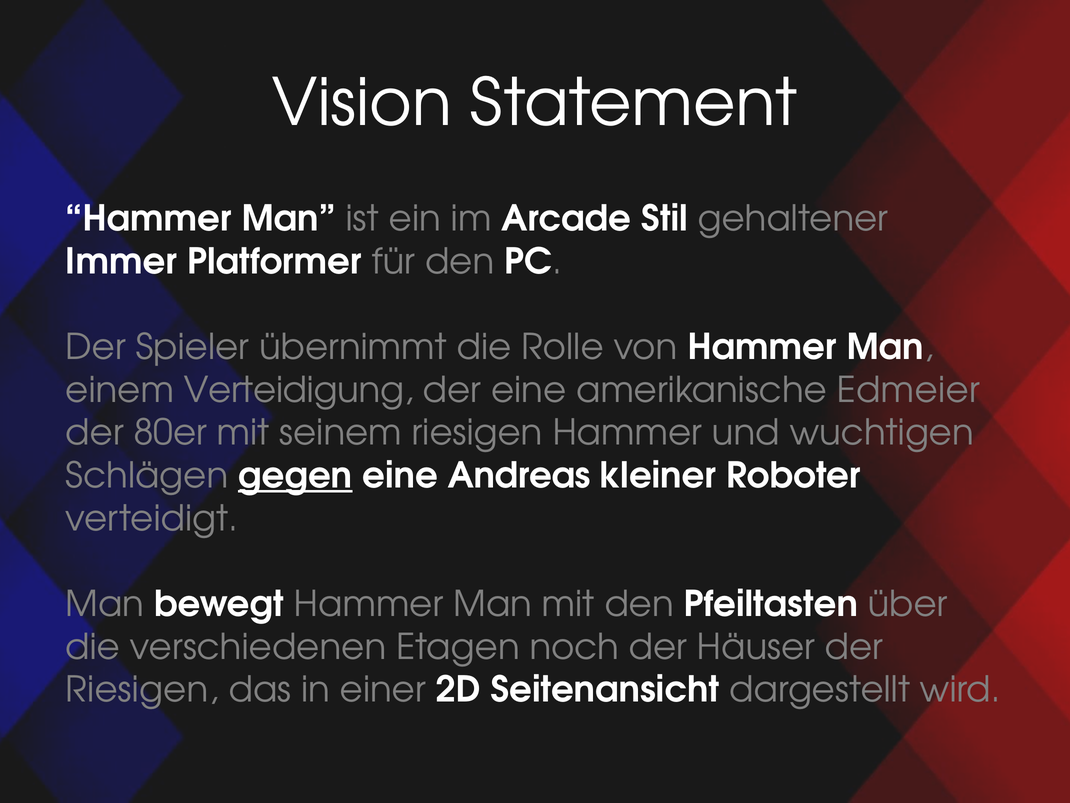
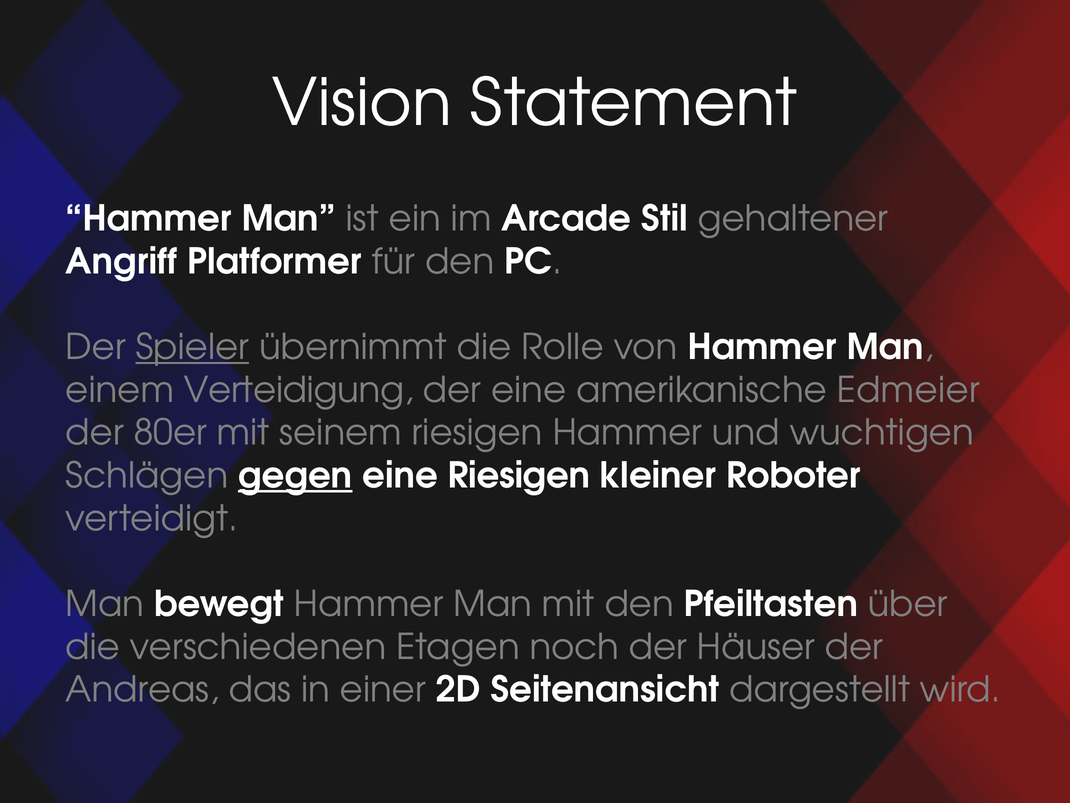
Immer: Immer -> Angriff
Spieler underline: none -> present
eine Andreas: Andreas -> Riesigen
Riesigen at (142, 690): Riesigen -> Andreas
